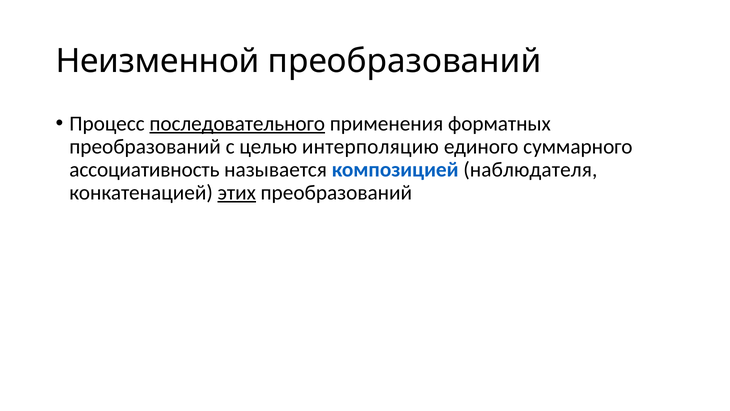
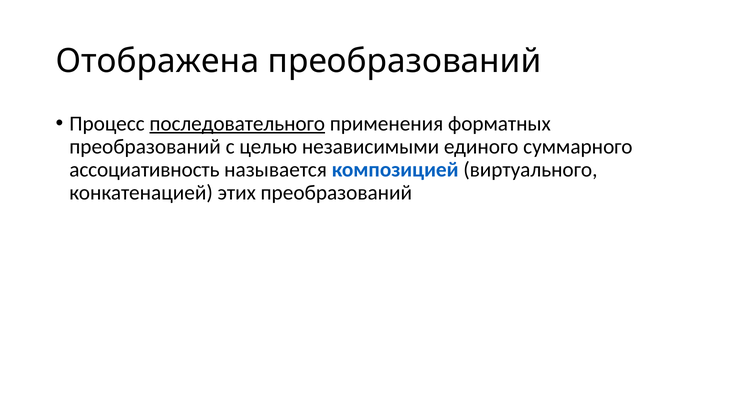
Неизменной: Неизменной -> Отображена
интерполяцию: интерполяцию -> независимыми
наблюдателя: наблюдателя -> виртуального
этих underline: present -> none
